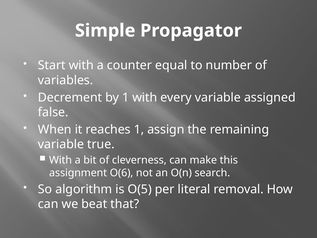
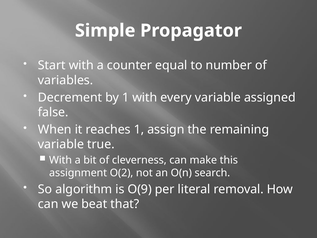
O(6: O(6 -> O(2
O(5: O(5 -> O(9
